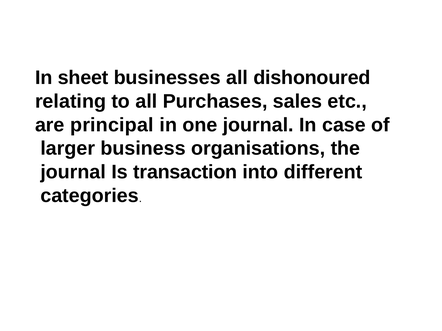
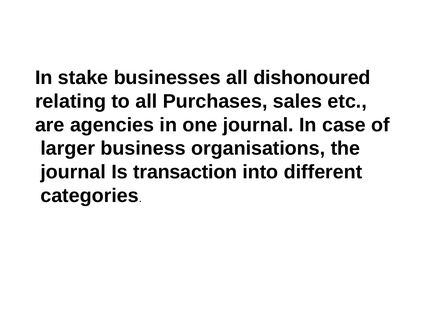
sheet: sheet -> stake
principal: principal -> agencies
